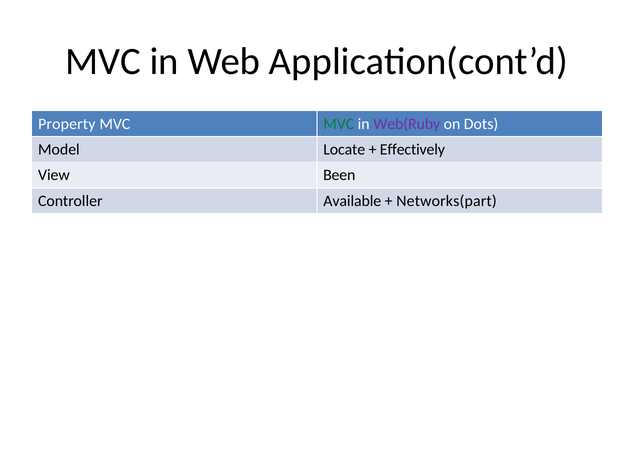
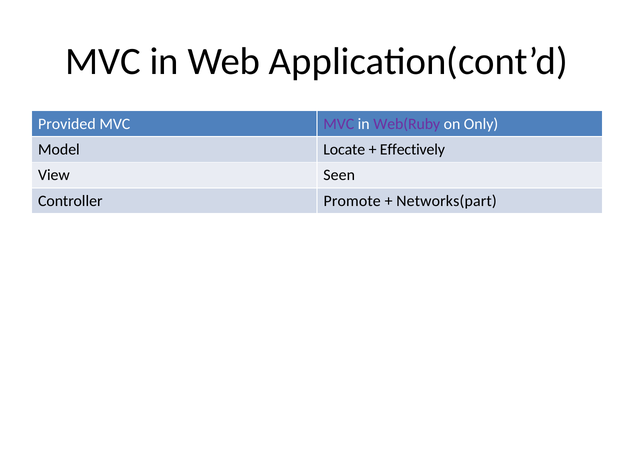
Property: Property -> Provided
MVC at (339, 124) colour: green -> purple
Dots: Dots -> Only
Been: Been -> Seen
Available: Available -> Promote
